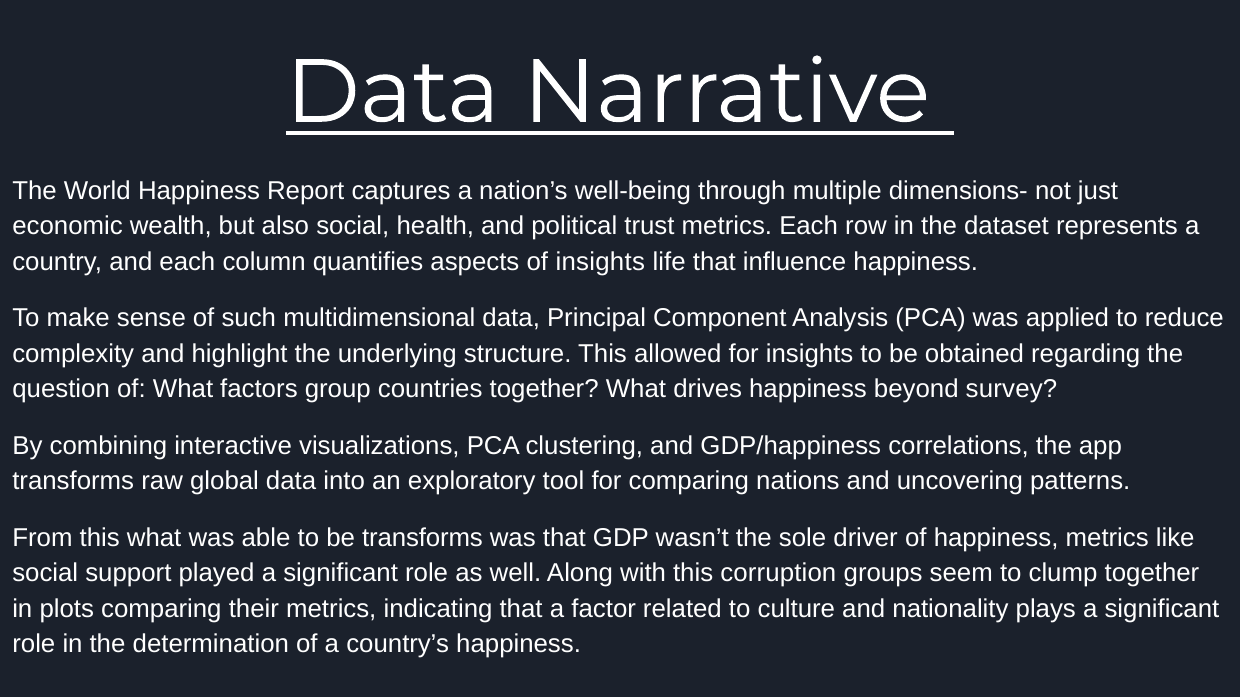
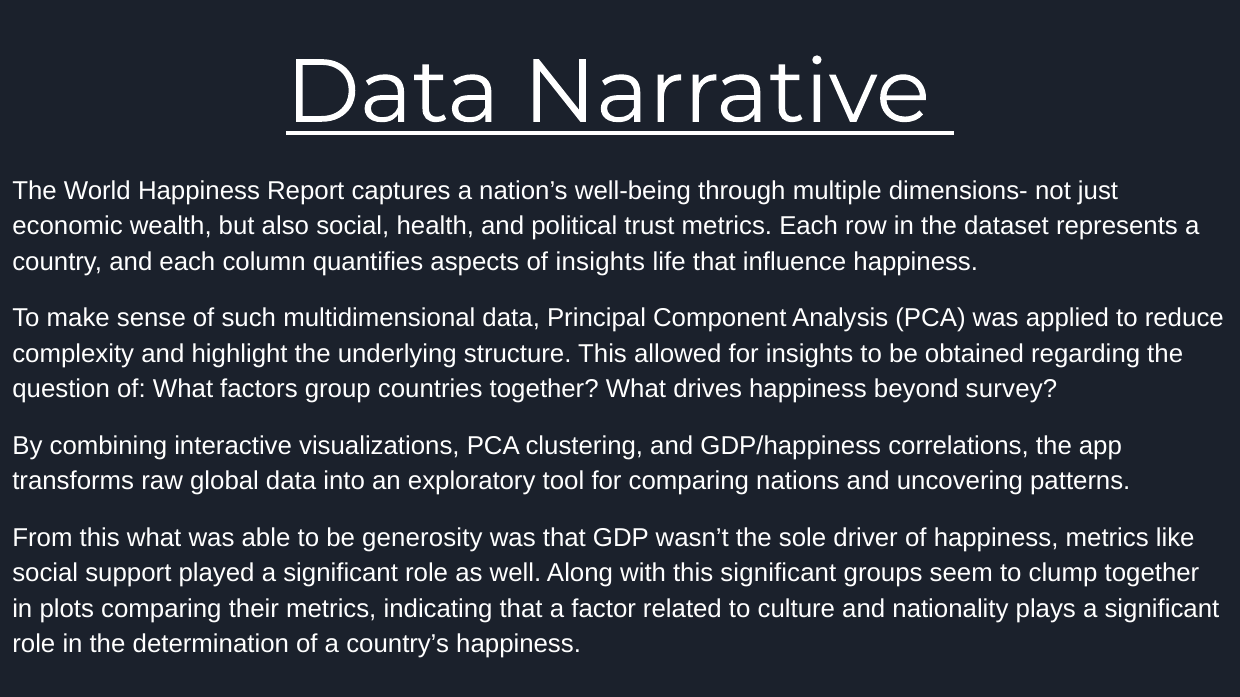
be transforms: transforms -> generosity
this corruption: corruption -> significant
